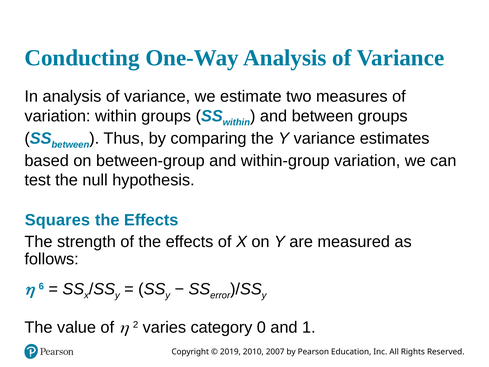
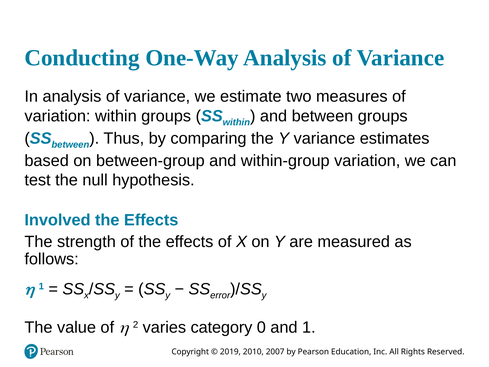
Squares: Squares -> Involved
6 at (41, 286): 6 -> 1
